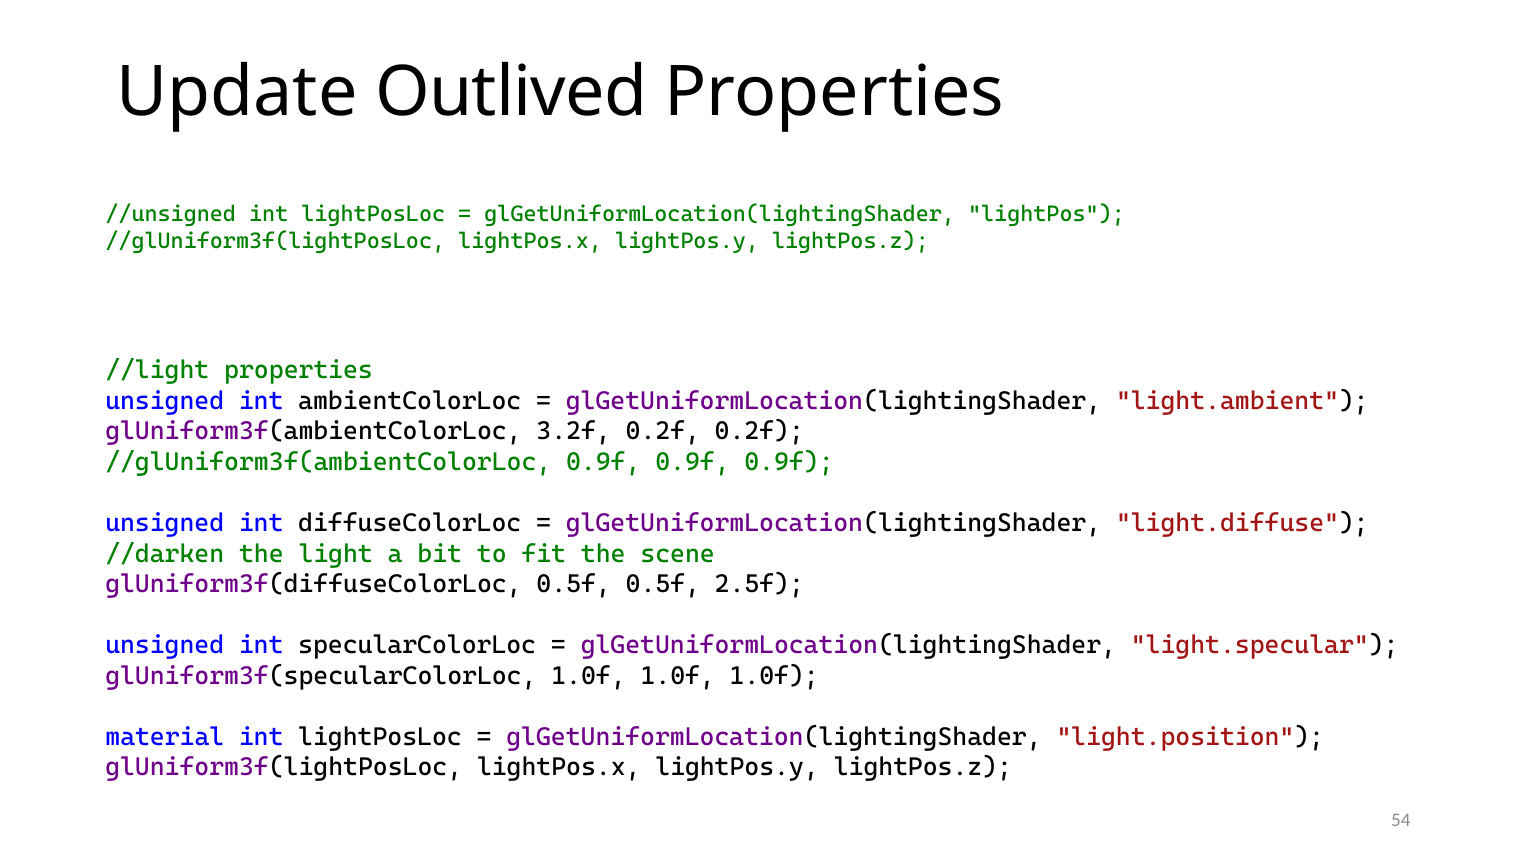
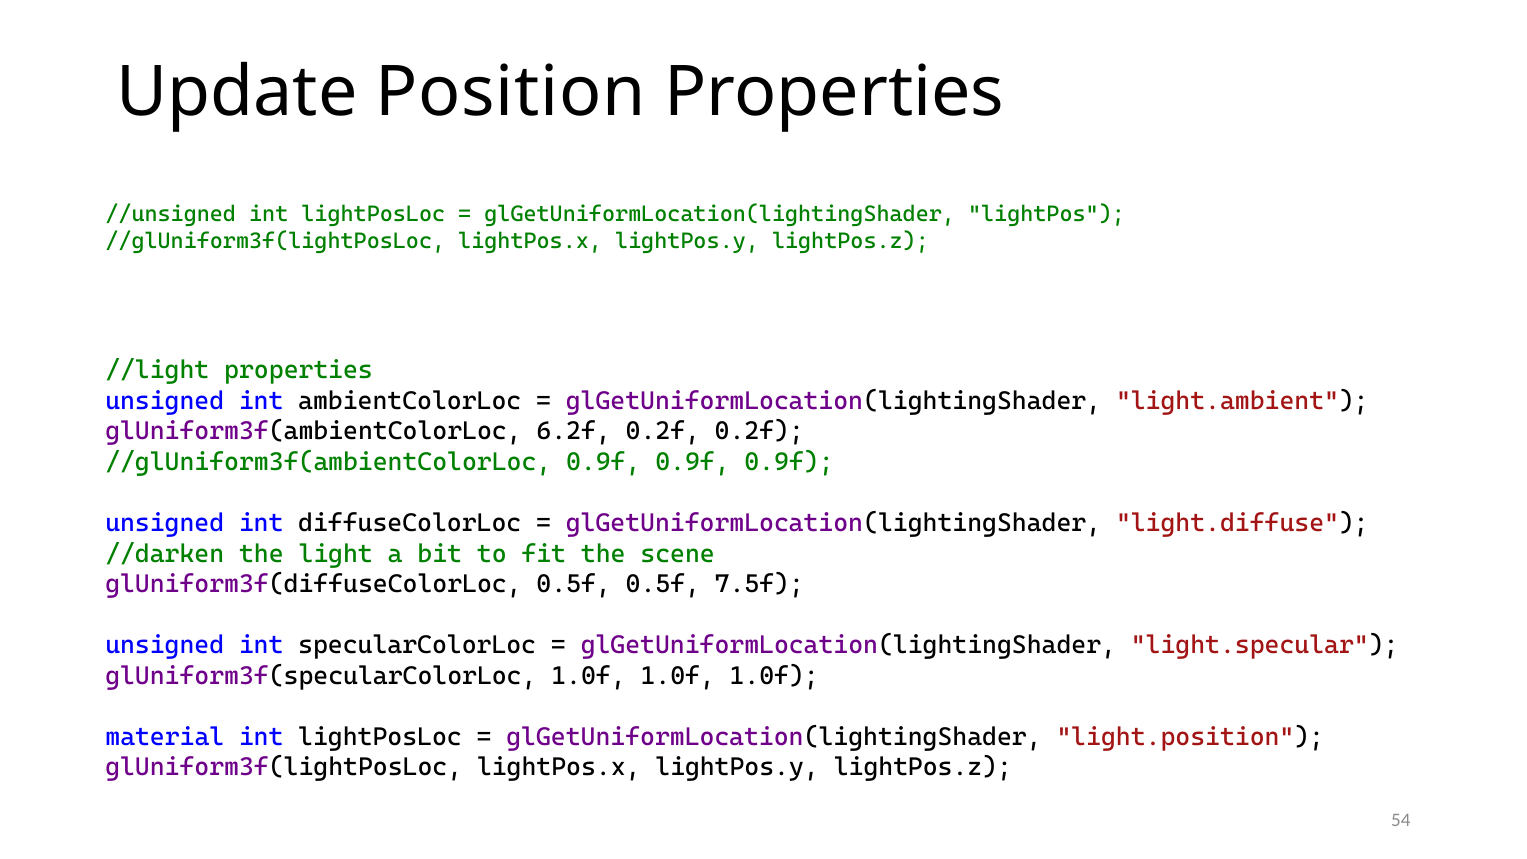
Outlived: Outlived -> Position
3.2f: 3.2f -> 6.2f
2.5f: 2.5f -> 7.5f
